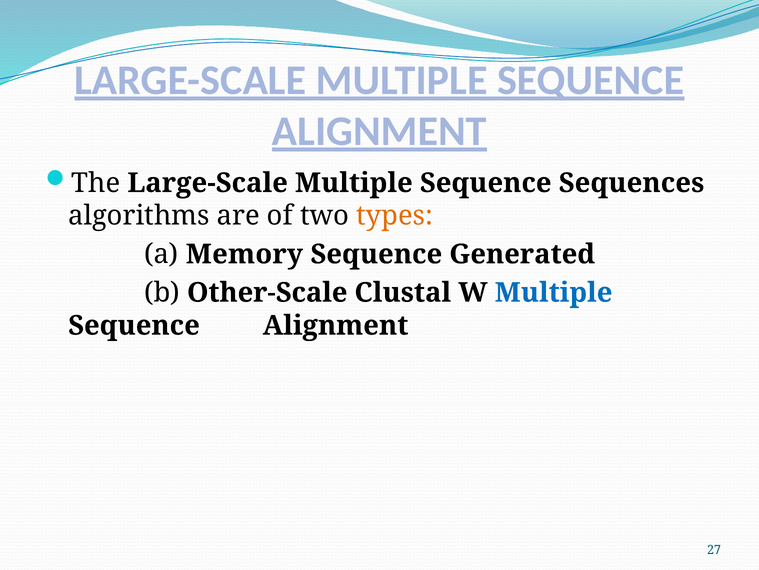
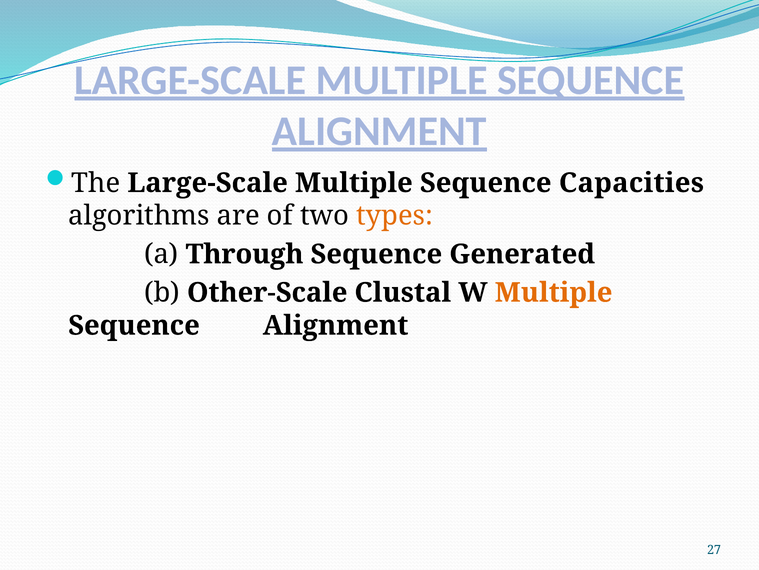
Sequences: Sequences -> Capacities
Memory: Memory -> Through
Multiple at (554, 292) colour: blue -> orange
